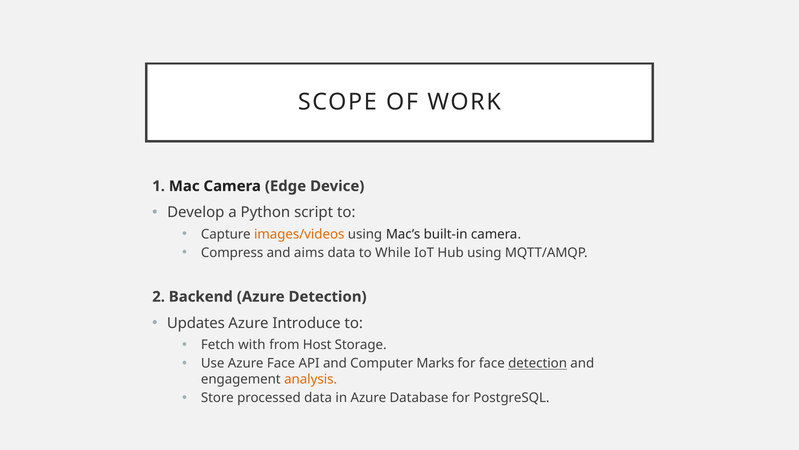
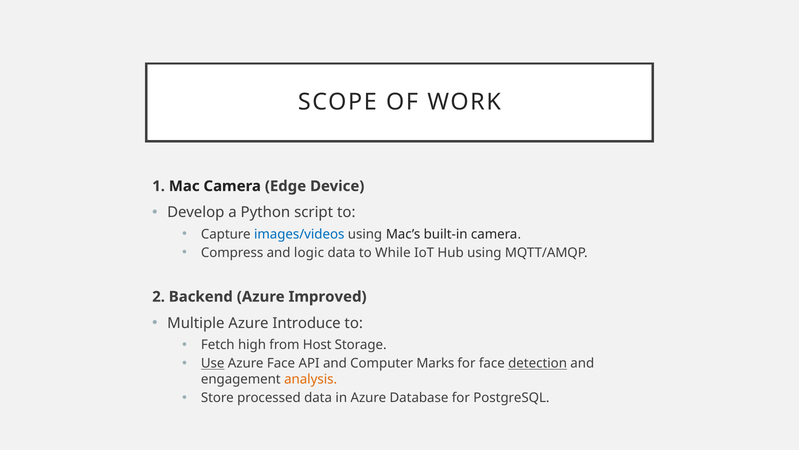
images/videos colour: orange -> blue
aims: aims -> logic
Azure Detection: Detection -> Improved
Updates: Updates -> Multiple
with: with -> high
Use underline: none -> present
